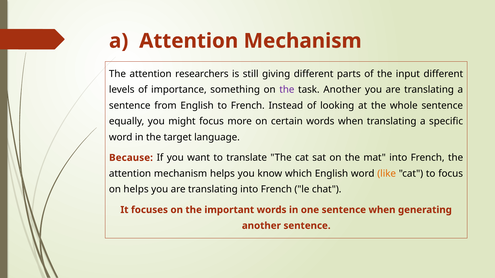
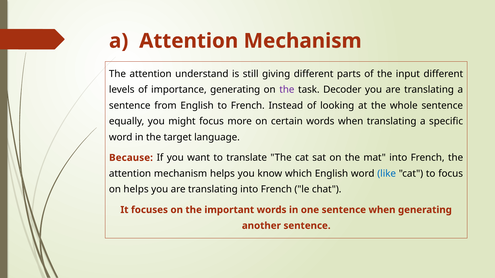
researchers: researchers -> understand
importance something: something -> generating
task Another: Another -> Decoder
like colour: orange -> blue
